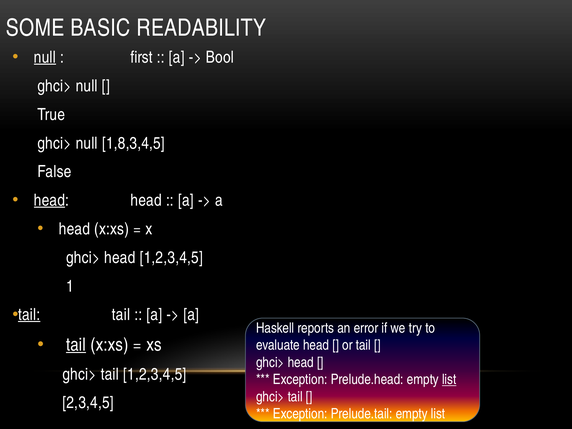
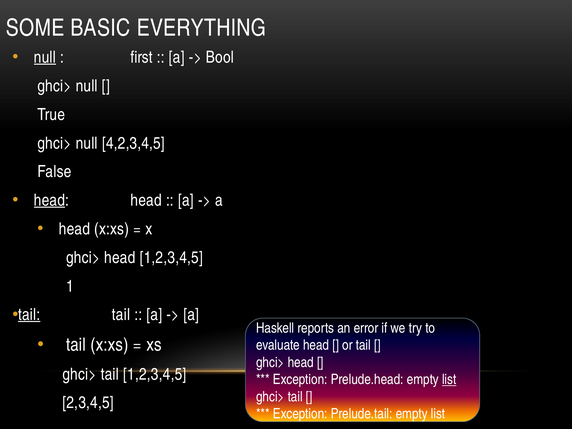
READABILITY: READABILITY -> EVERYTHING
1,8,3,4,5: 1,8,3,4,5 -> 4,2,3,4,5
tail at (76, 345) underline: present -> none
